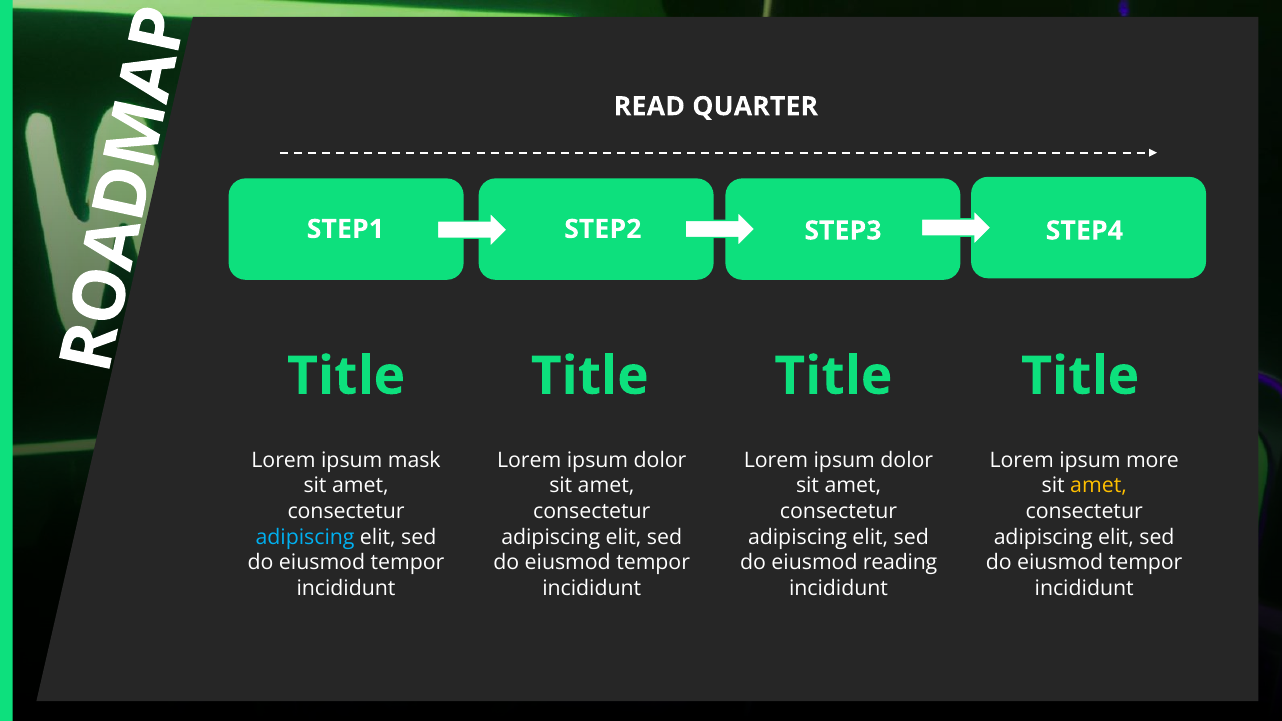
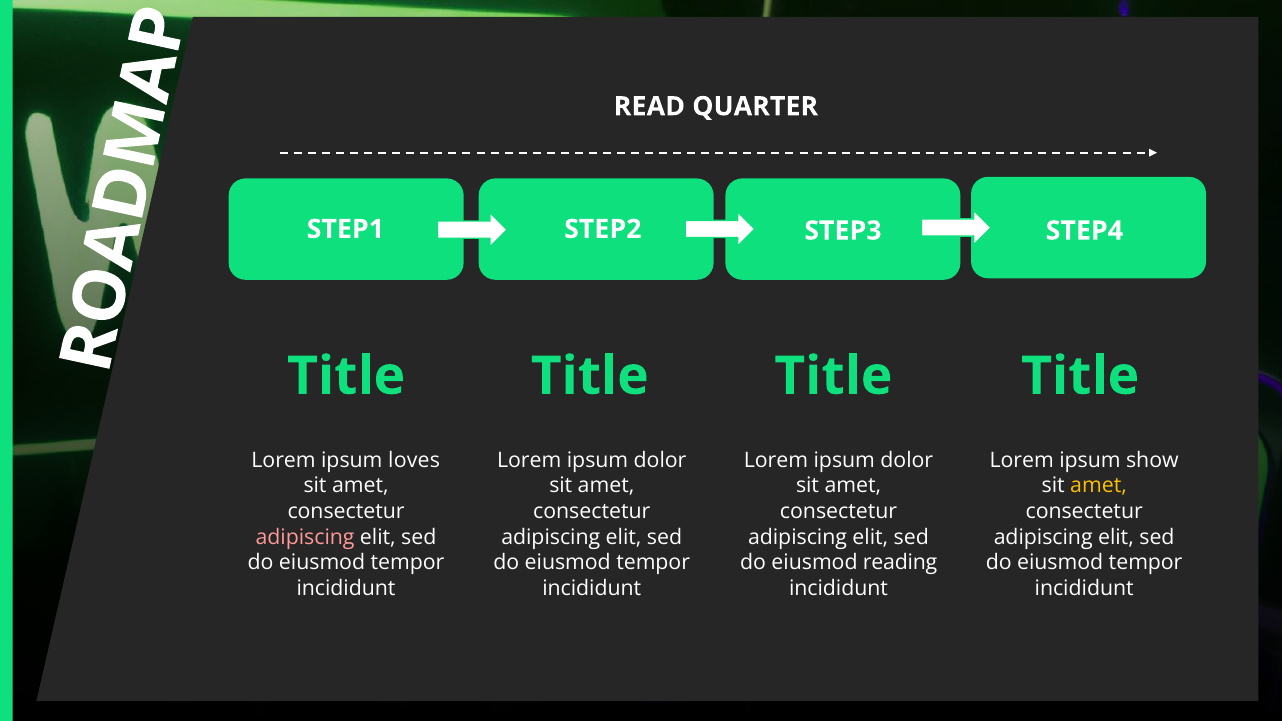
mask: mask -> loves
more: more -> show
adipiscing at (305, 537) colour: light blue -> pink
